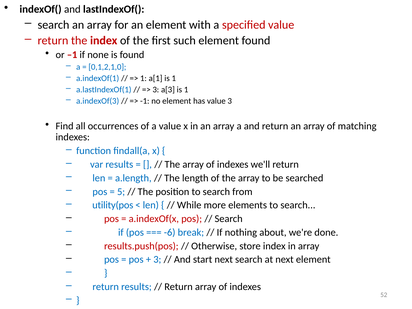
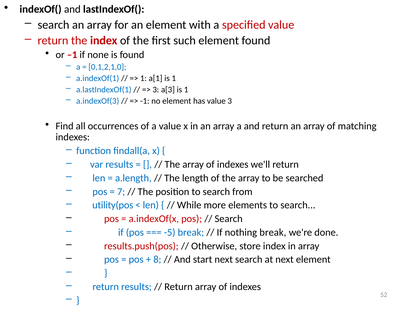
5: 5 -> 7
-6: -6 -> -5
nothing about: about -> break
3 at (157, 260): 3 -> 8
